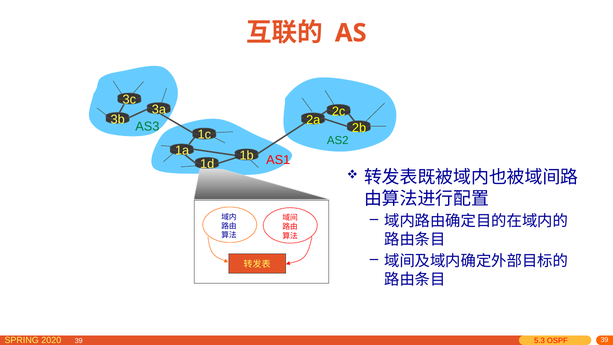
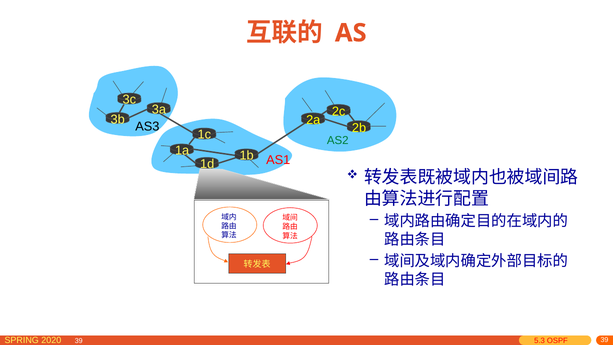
AS3 colour: green -> black
